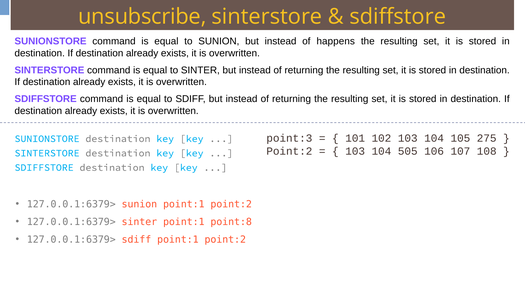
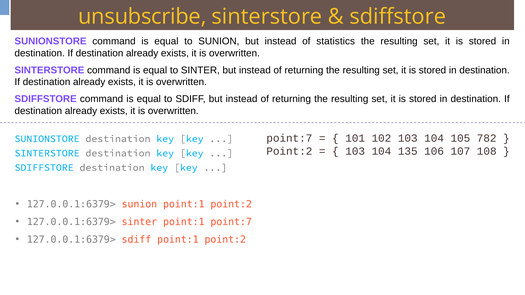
happens: happens -> statistics
point:3 at (289, 138): point:3 -> point:7
275: 275 -> 782
505: 505 -> 135
point:1 point:8: point:8 -> point:7
